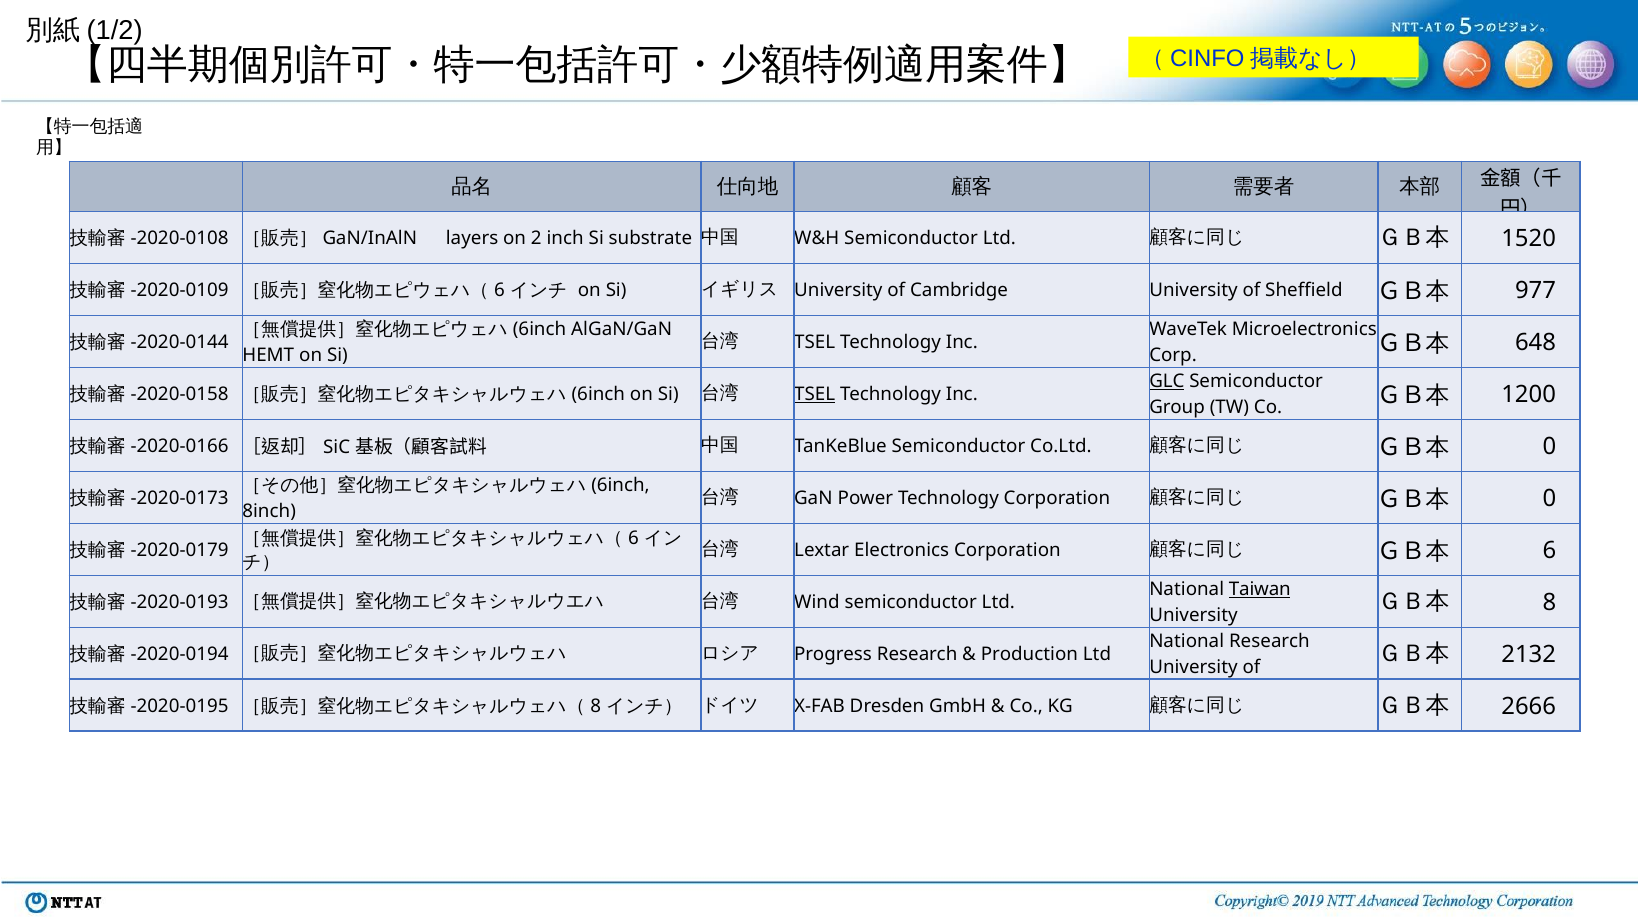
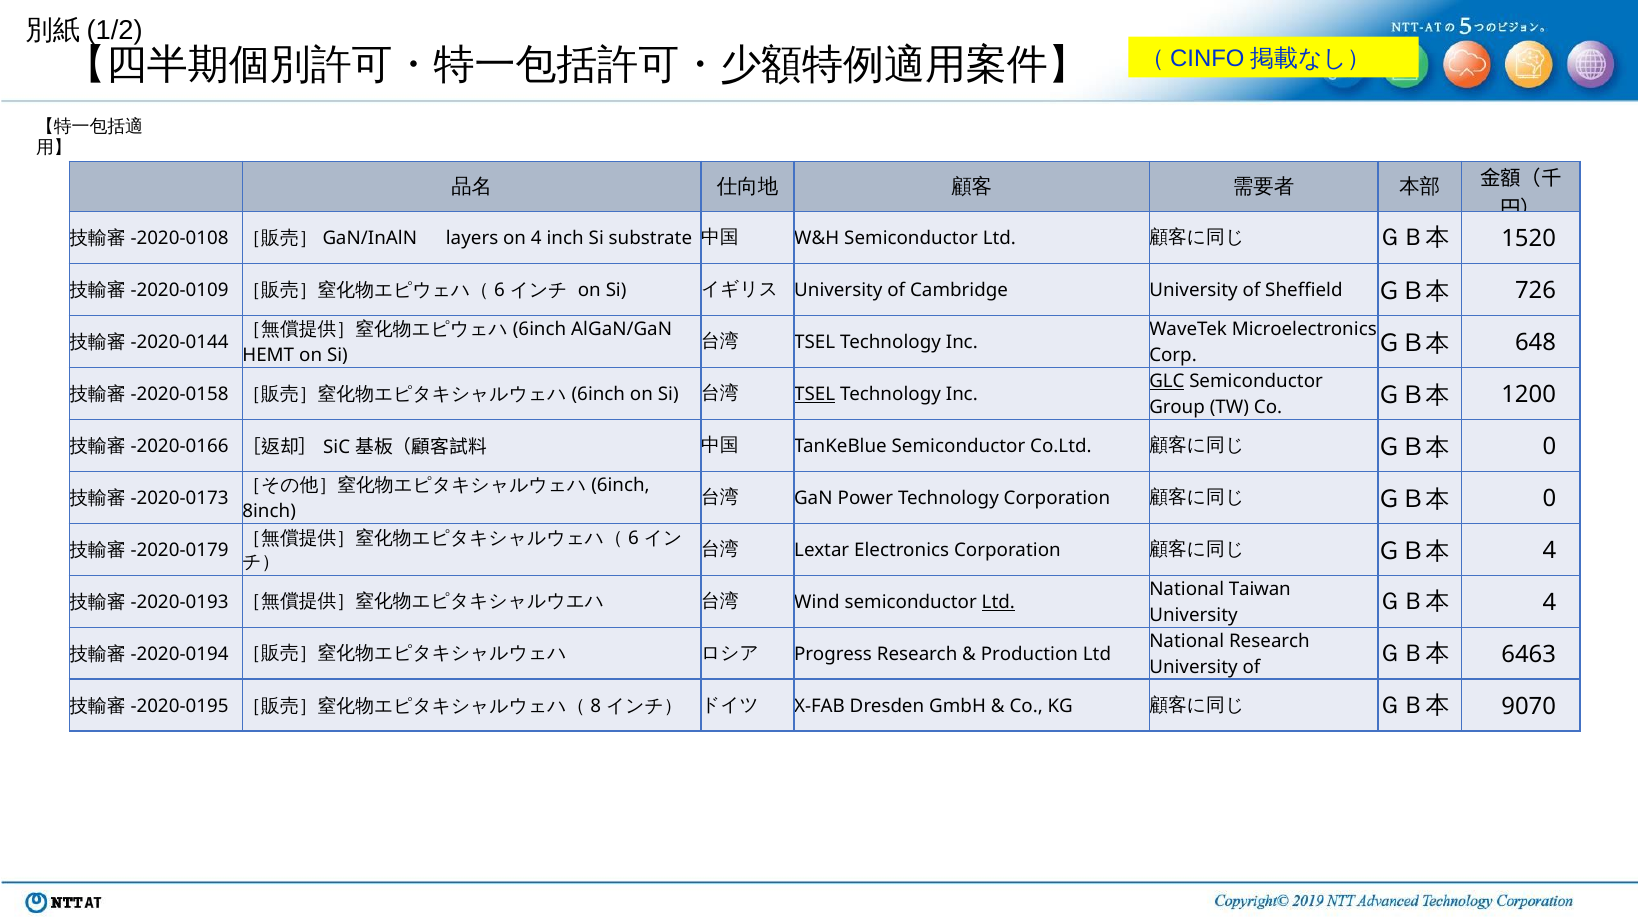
on 2: 2 -> 4
977: 977 -> 726
6 at (1549, 551): 6 -> 4
Taiwan underline: present -> none
8 at (1549, 603): 8 -> 4
Ltd at (998, 603) underline: none -> present
2132: 2132 -> 6463
2666: 2666 -> 9070
